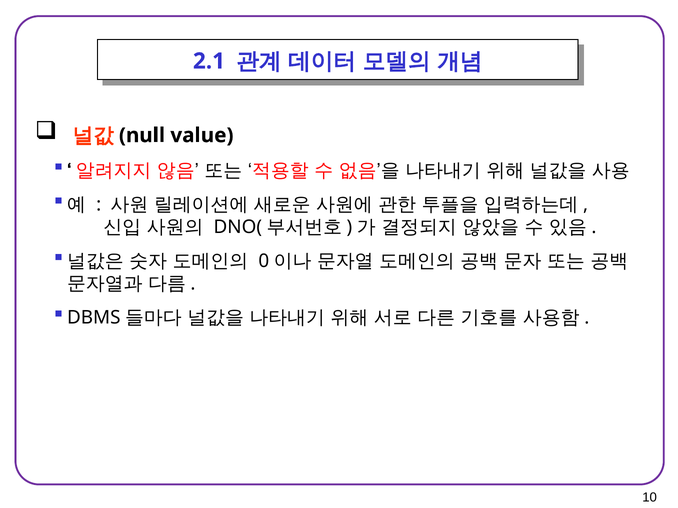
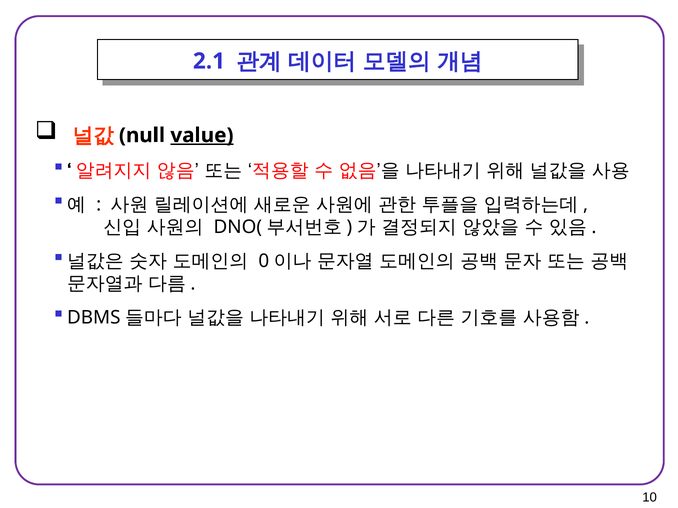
value underline: none -> present
